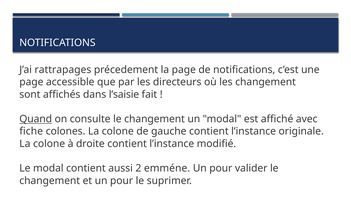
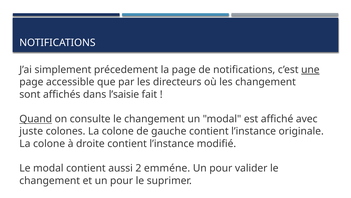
rattrapages: rattrapages -> simplement
une underline: none -> present
fiche: fiche -> juste
